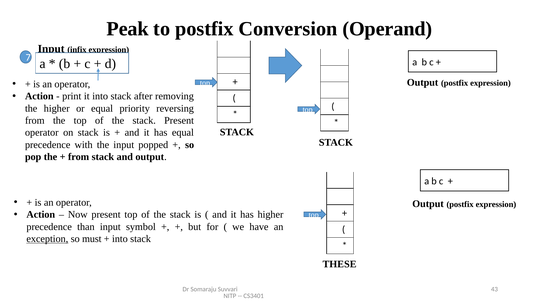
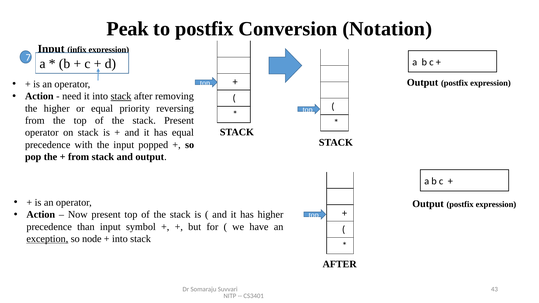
Operand: Operand -> Notation
print: print -> need
stack at (121, 96) underline: none -> present
must: must -> node
THESE at (340, 264): THESE -> AFTER
